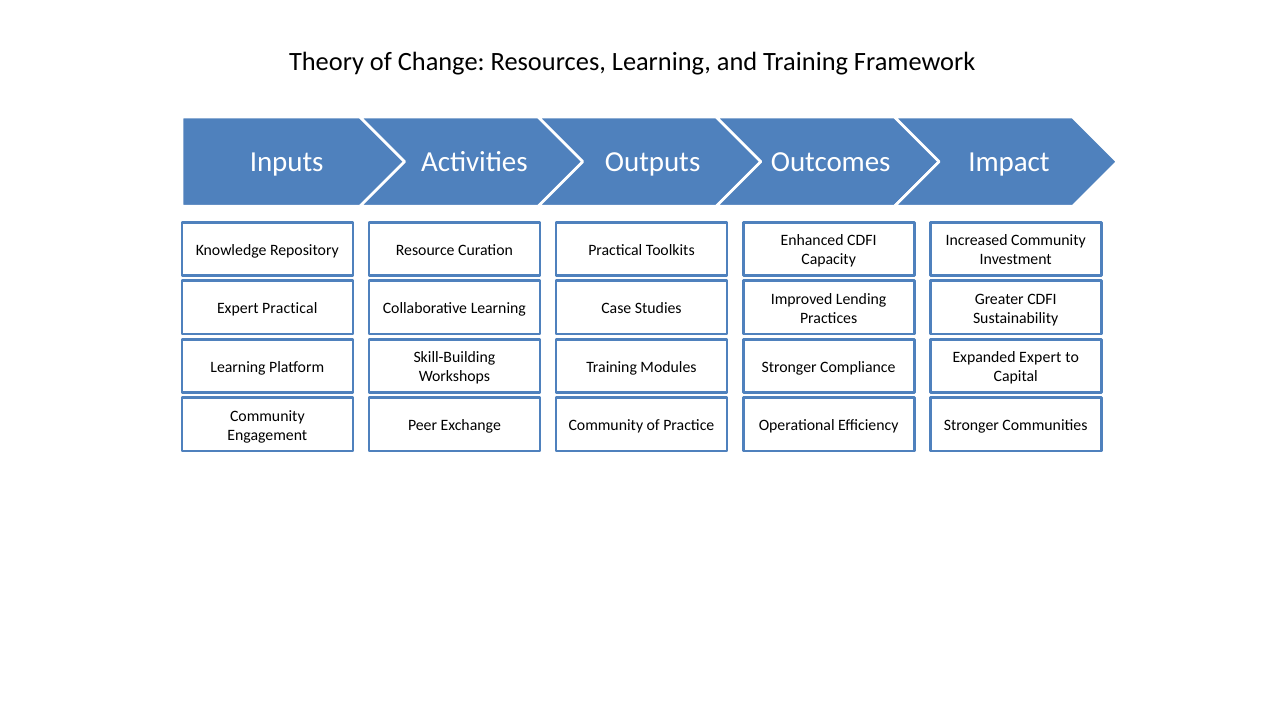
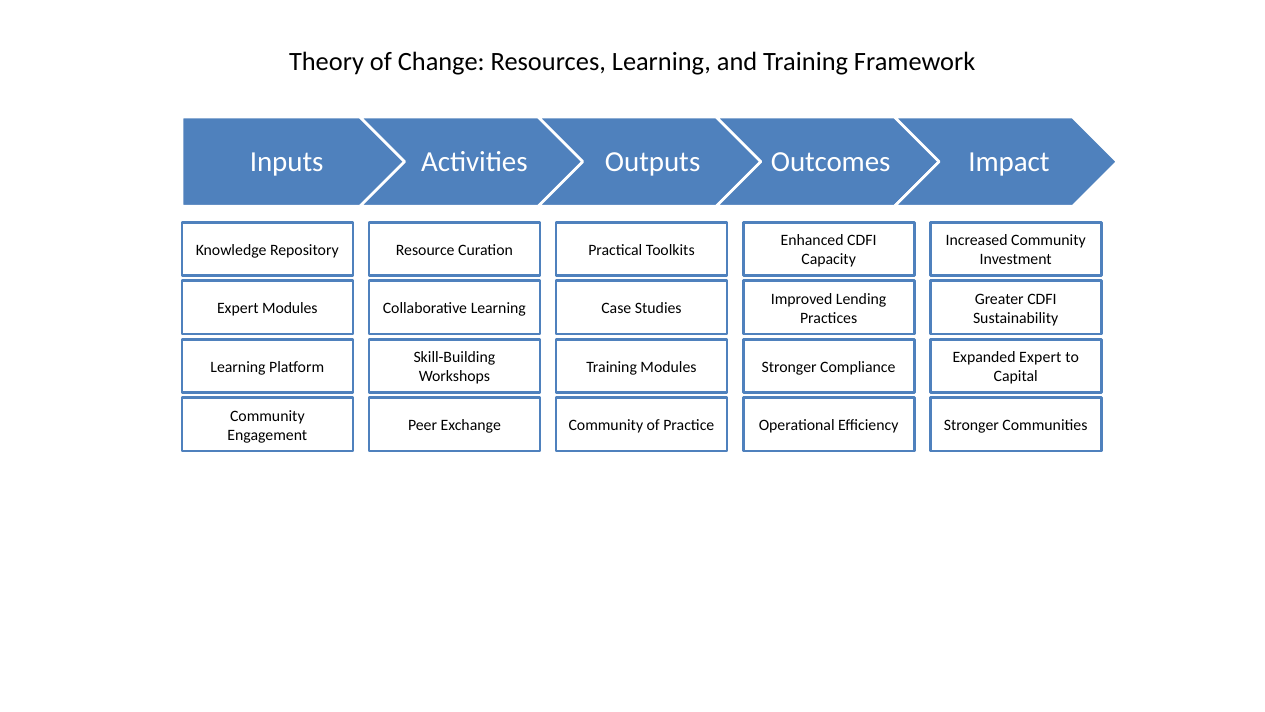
Expert Practical: Practical -> Modules
